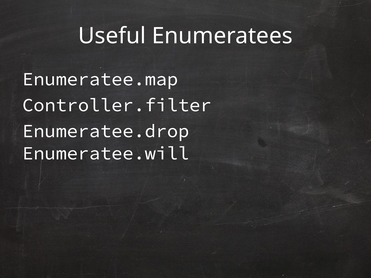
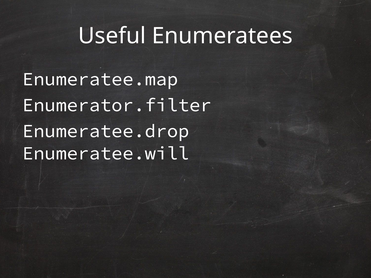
Controller.filter: Controller.filter -> Enumerator.filter
